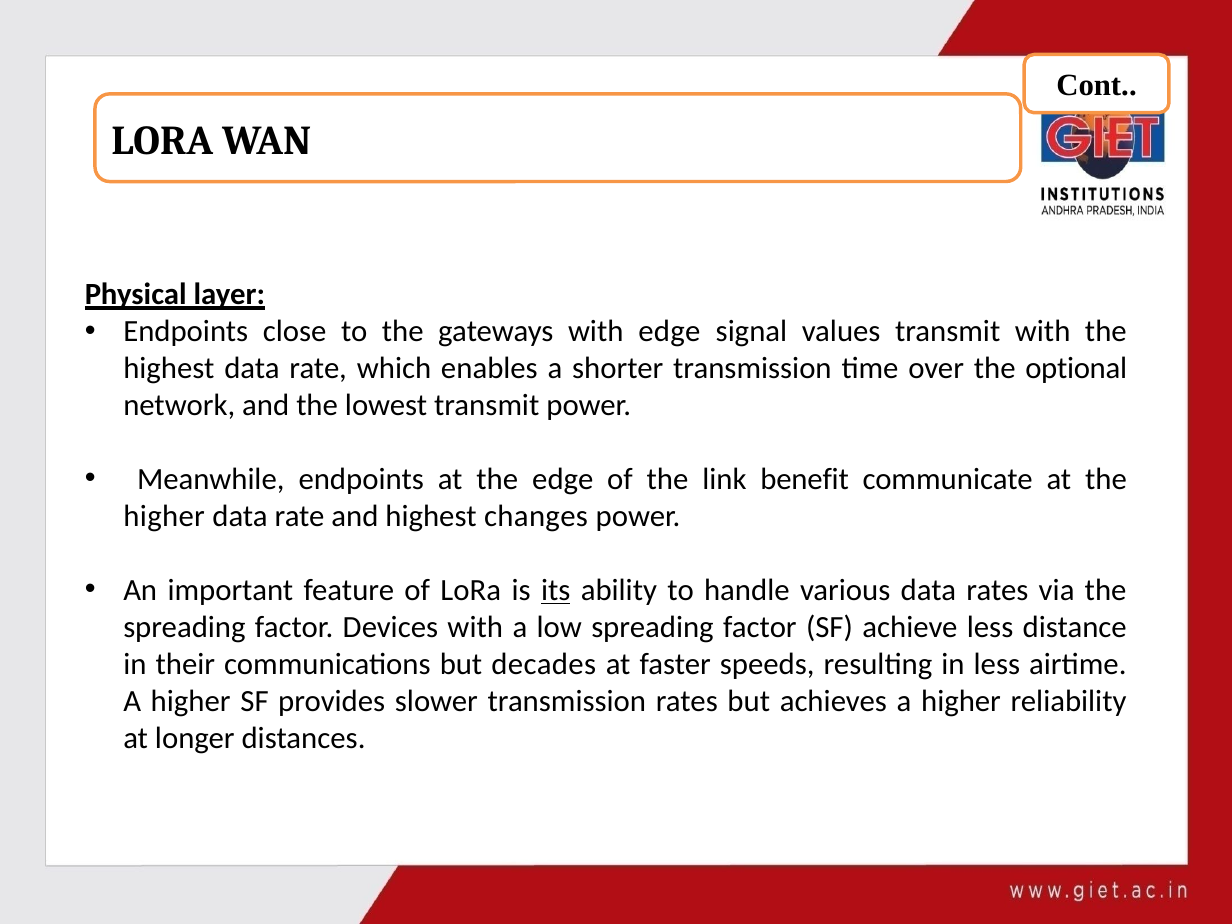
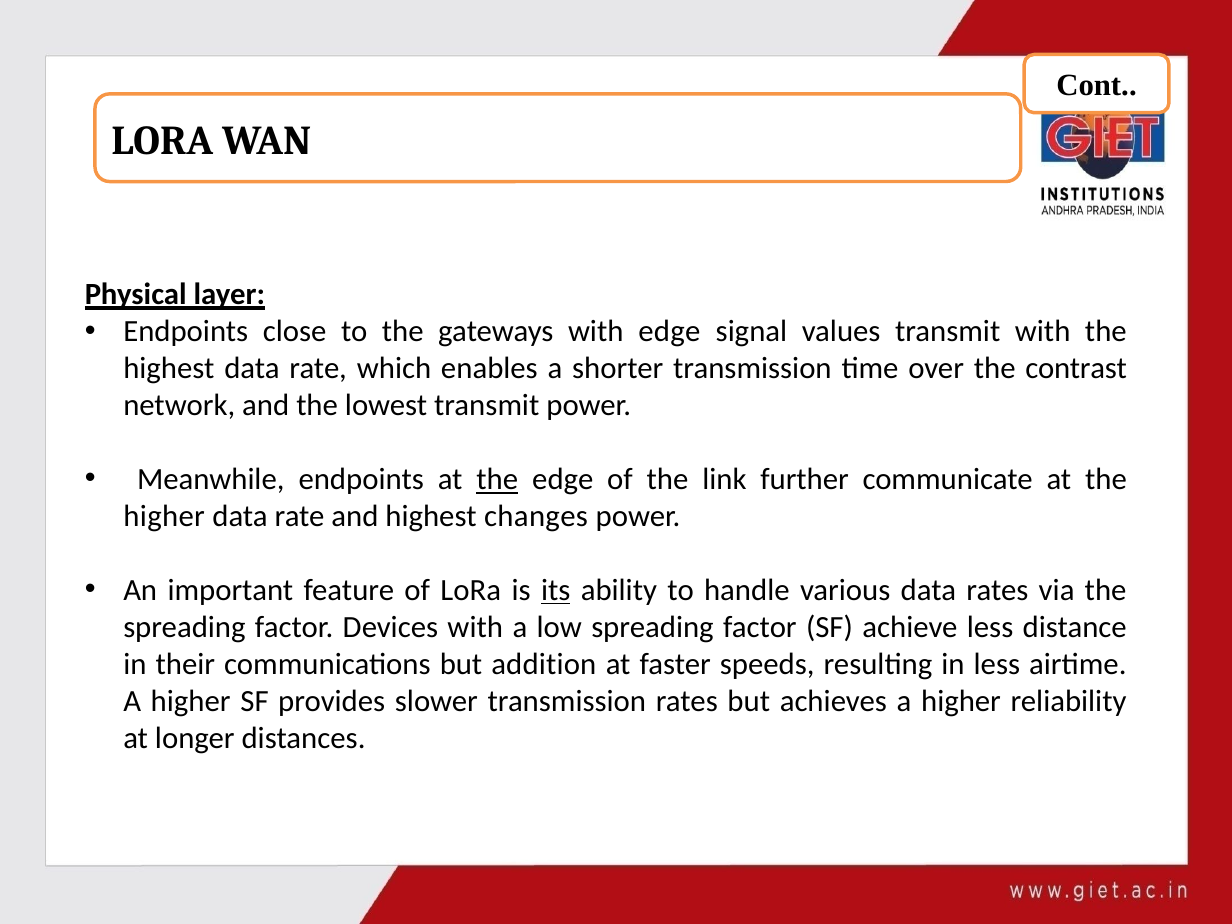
optional: optional -> contrast
the at (497, 479) underline: none -> present
benefit: benefit -> further
decades: decades -> addition
